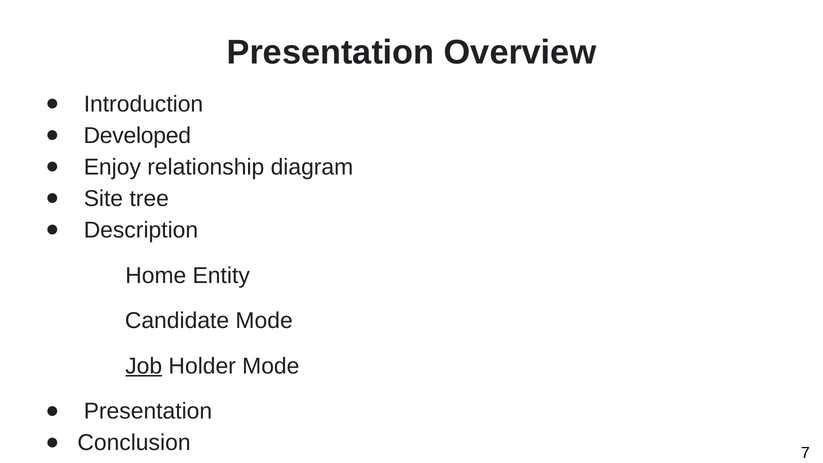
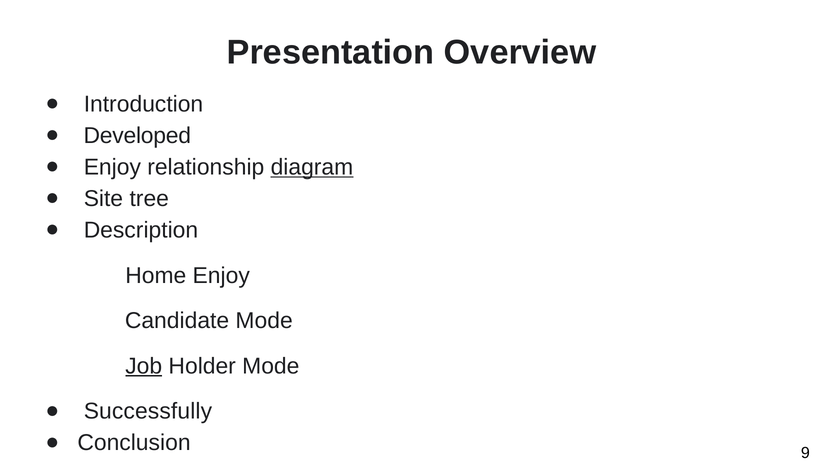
diagram underline: none -> present
Home Entity: Entity -> Enjoy
Presentation at (148, 411): Presentation -> Successfully
7: 7 -> 9
